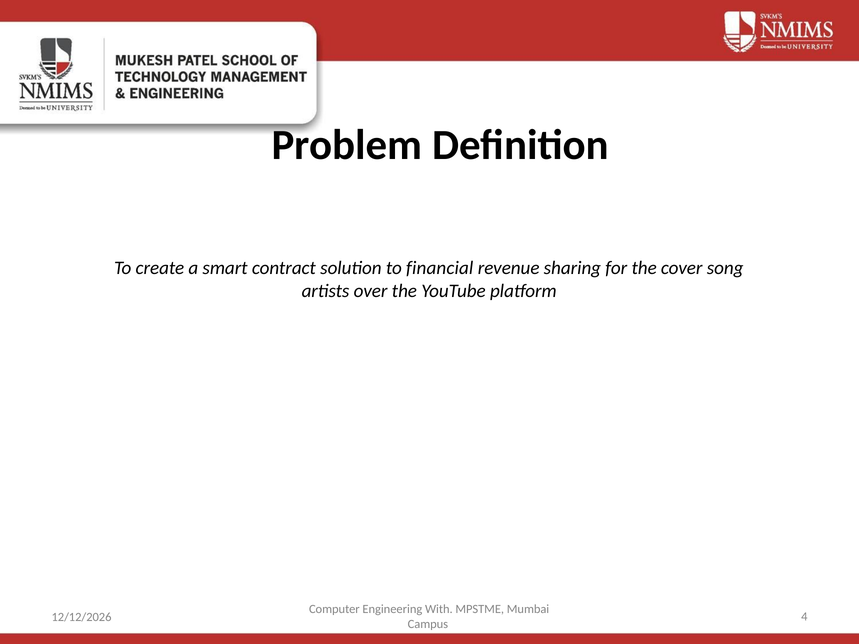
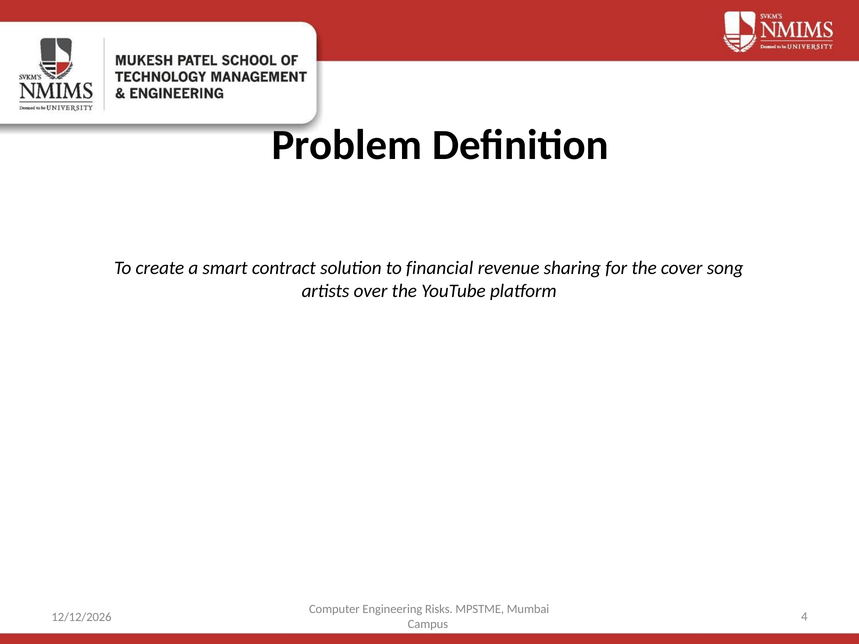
With: With -> Risks
